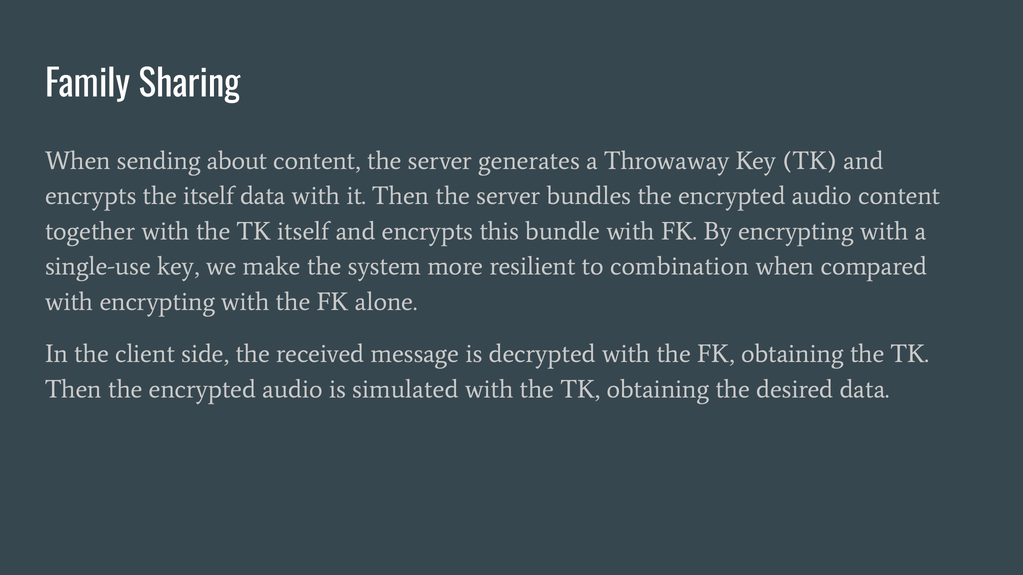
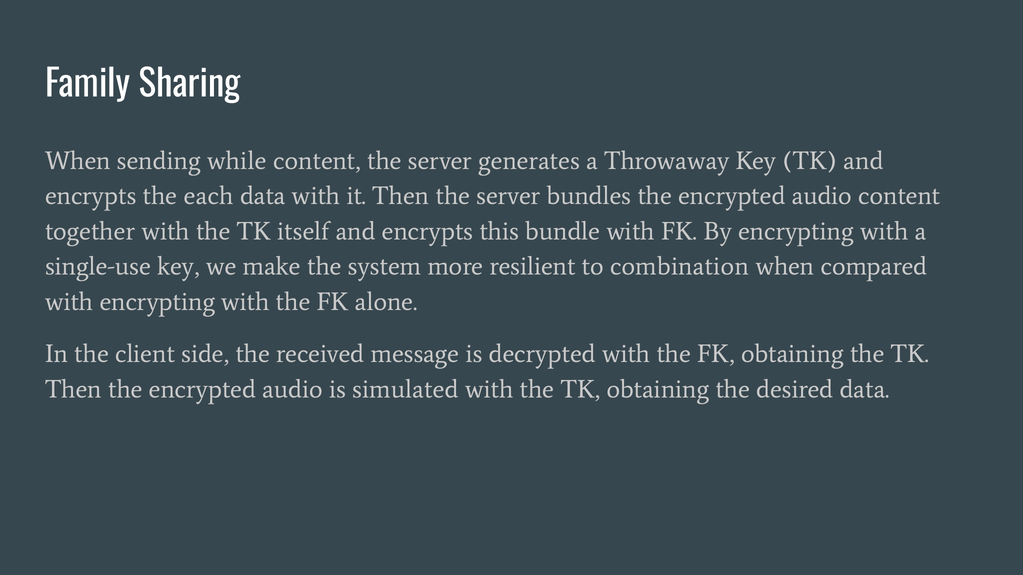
about: about -> while
the itself: itself -> each
